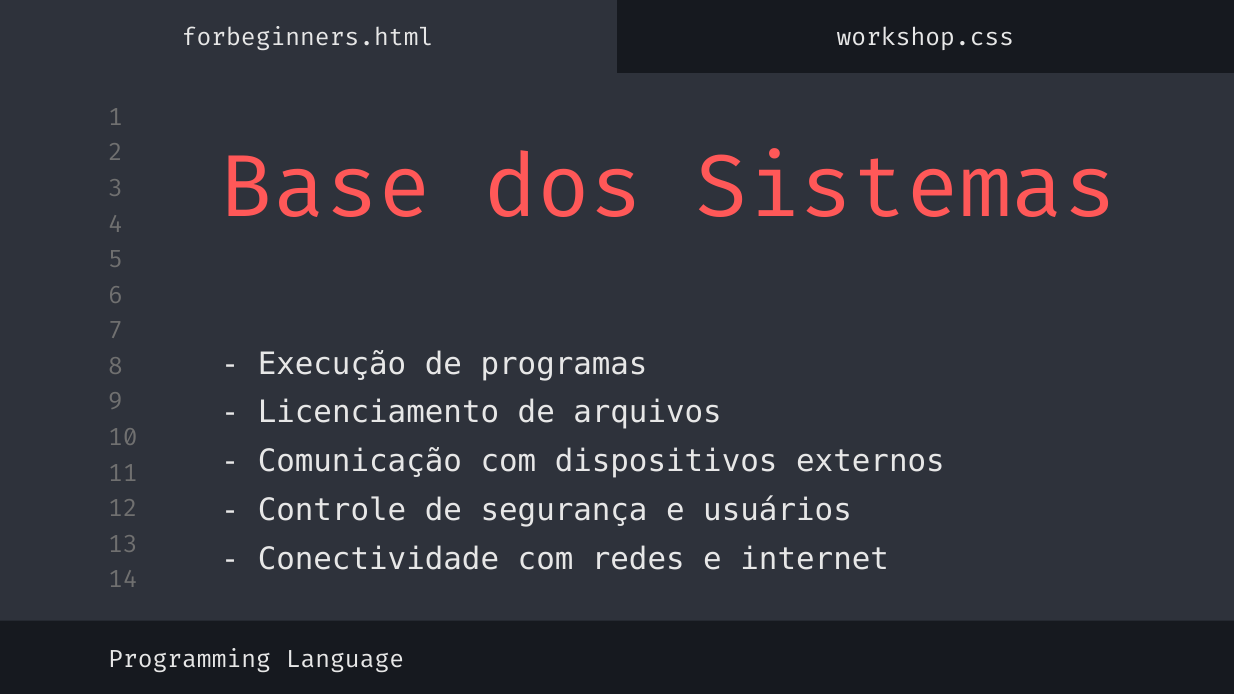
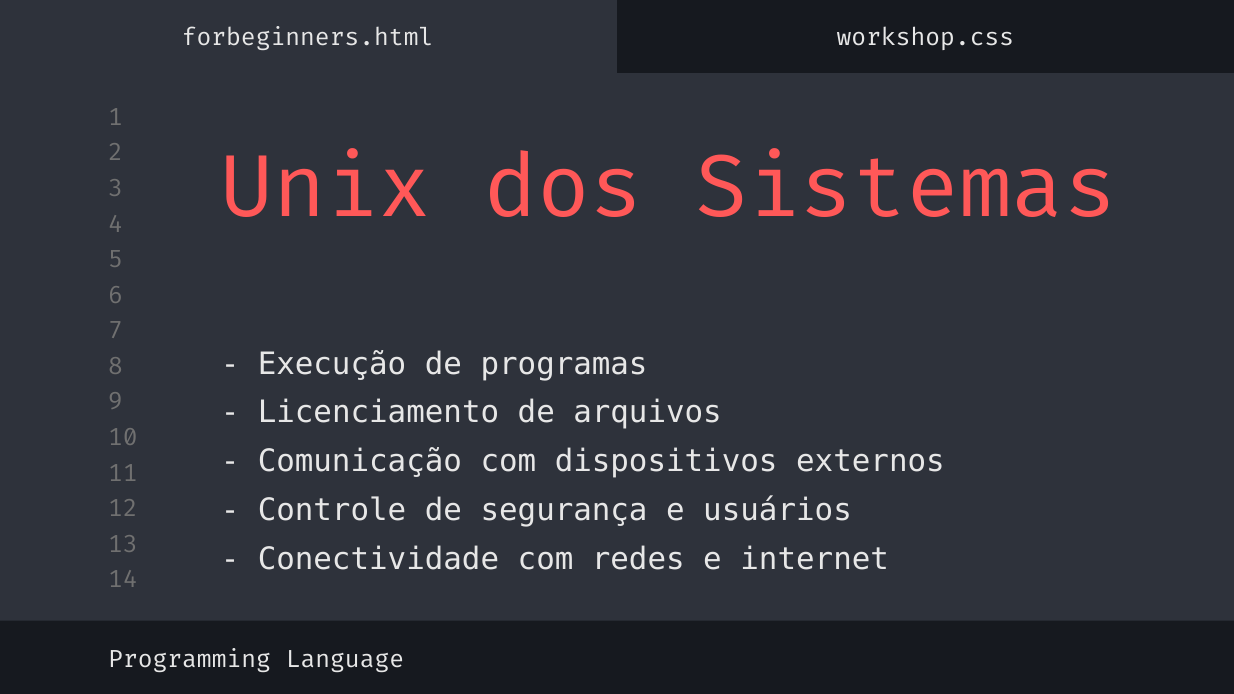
Base: Base -> Unix
